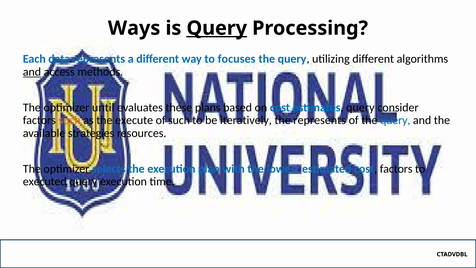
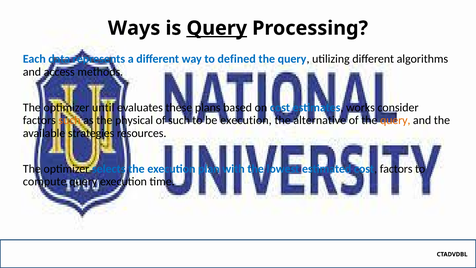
focuses: focuses -> defined
and at (32, 72) underline: present -> none
estimates query: query -> works
execute: execute -> physical
be iteratively: iteratively -> execution
the represents: represents -> alternative
query at (395, 120) colour: blue -> orange
executed: executed -> compute
